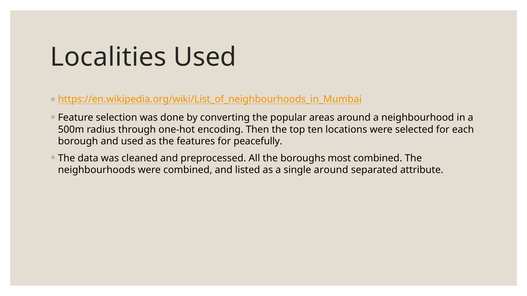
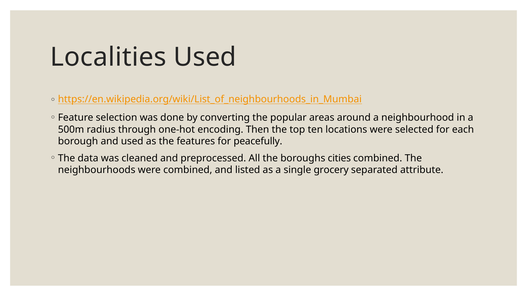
most: most -> cities
single around: around -> grocery
